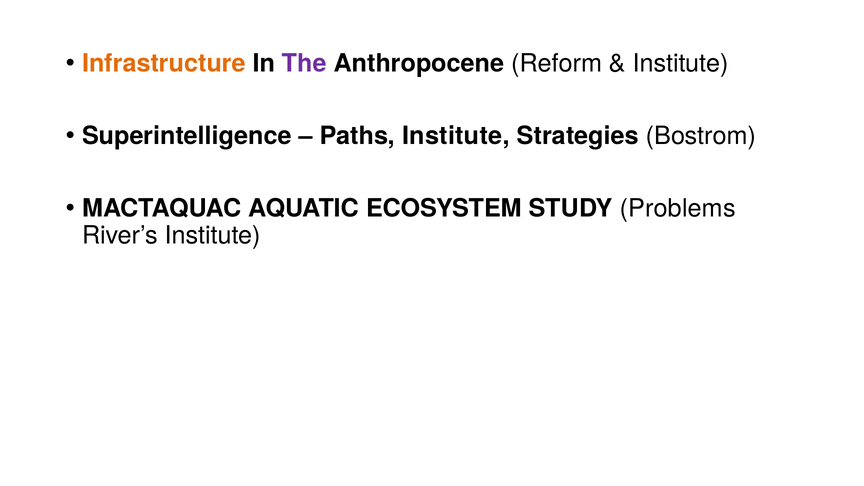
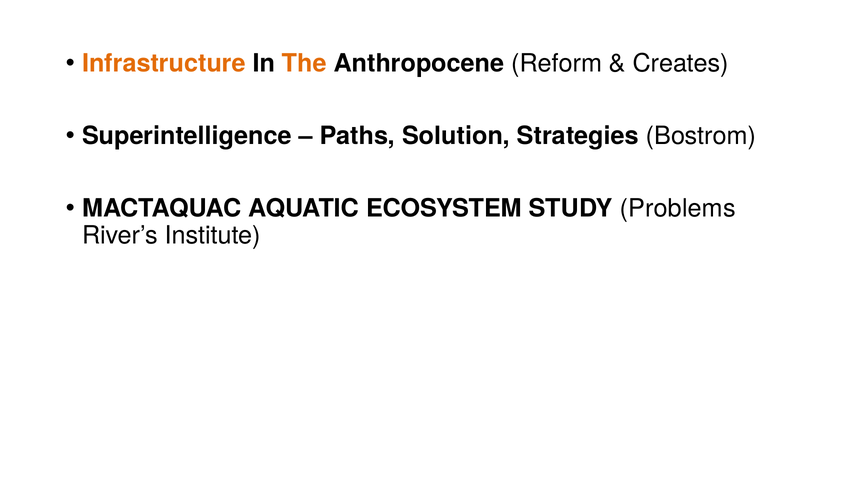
The colour: purple -> orange
Institute at (681, 63): Institute -> Creates
Paths Institute: Institute -> Solution
